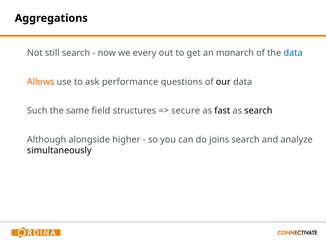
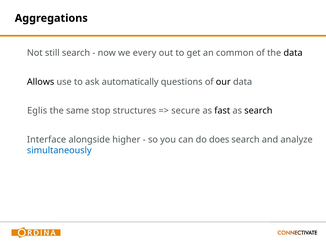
monarch: monarch -> common
data at (293, 53) colour: blue -> black
Allows colour: orange -> black
performance: performance -> automatically
Such: Such -> Eglis
field: field -> stop
Although: Although -> Interface
joins: joins -> does
simultaneously colour: black -> blue
